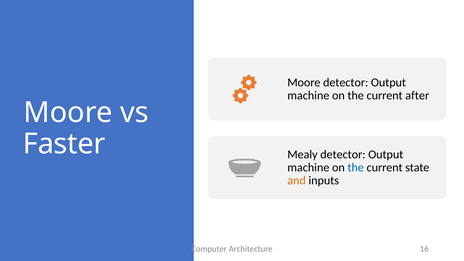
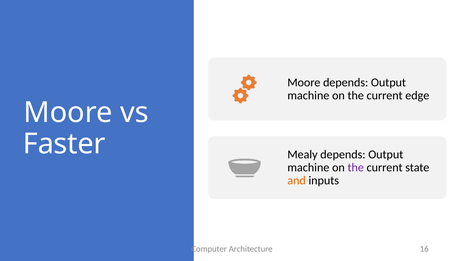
Moore detector: detector -> depends
after: after -> edge
Mealy detector: detector -> depends
the at (356, 168) colour: blue -> purple
